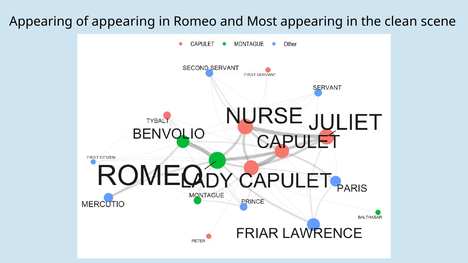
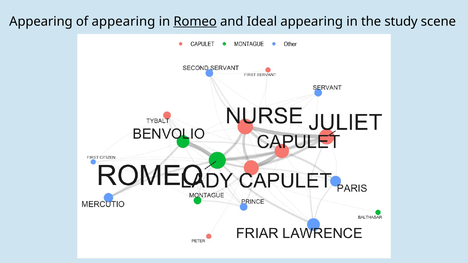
Romeo underline: none -> present
Most: Most -> Ideal
clean: clean -> study
